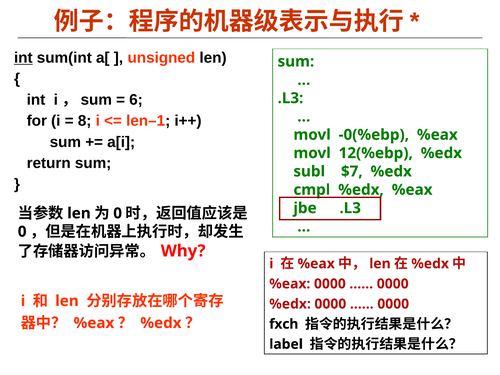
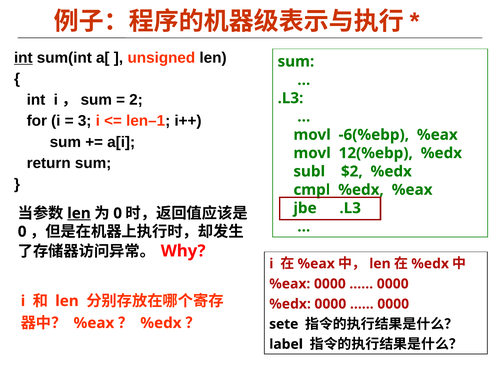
6: 6 -> 2
8: 8 -> 3
-0(%ebp: -0(%ebp -> -6(%ebp
$7: $7 -> $2
len at (79, 213) underline: none -> present
fxch: fxch -> sete
